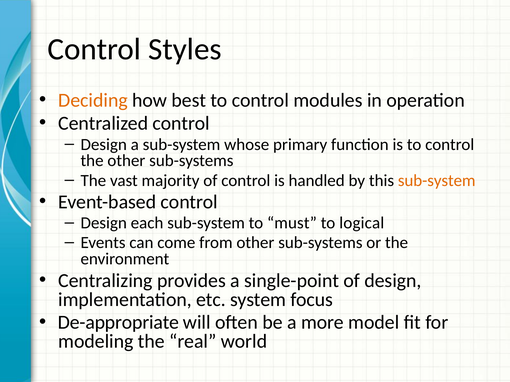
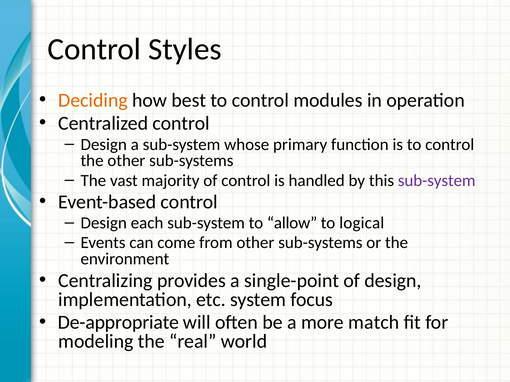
sub-system at (437, 181) colour: orange -> purple
must: must -> allow
model: model -> match
